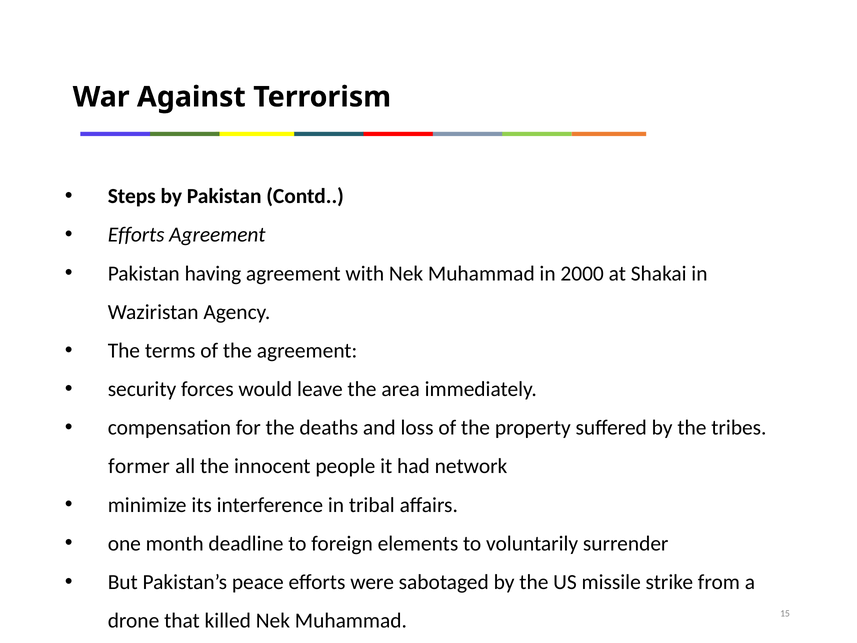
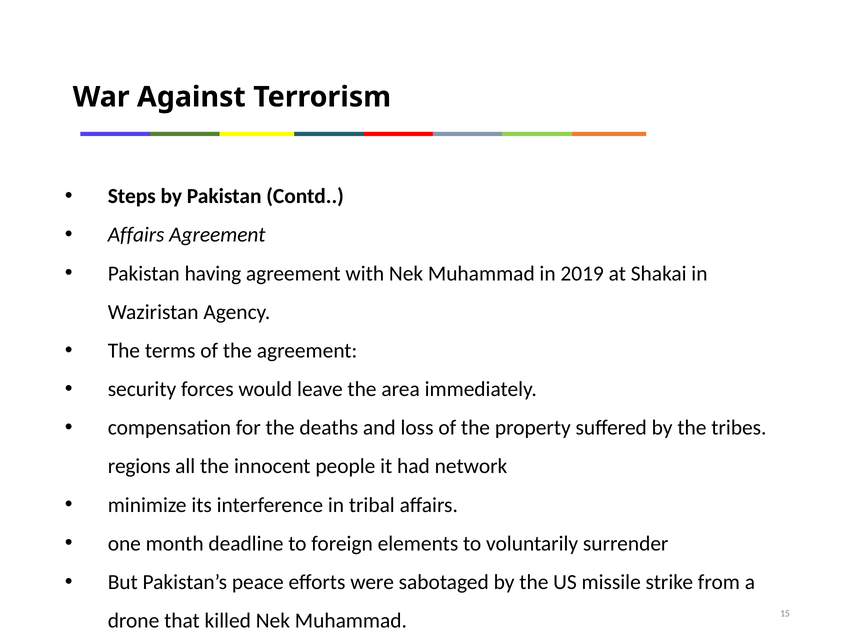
Efforts at (136, 235): Efforts -> Affairs
2000: 2000 -> 2019
former: former -> regions
